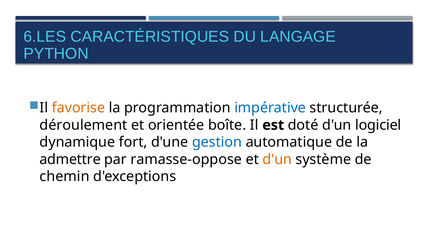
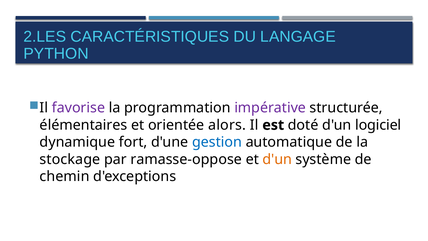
6.LES: 6.LES -> 2.LES
favorise colour: orange -> purple
impérative colour: blue -> purple
déroulement: déroulement -> élémentaires
boîte: boîte -> alors
admettre: admettre -> stockage
